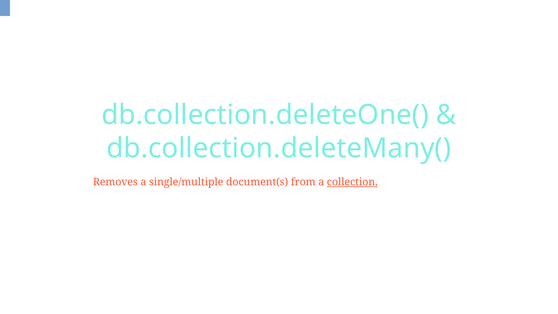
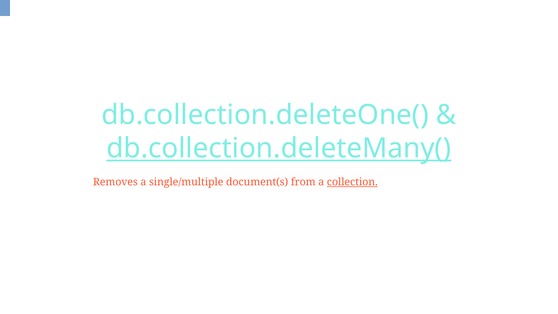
db.collection.deleteMany( underline: none -> present
